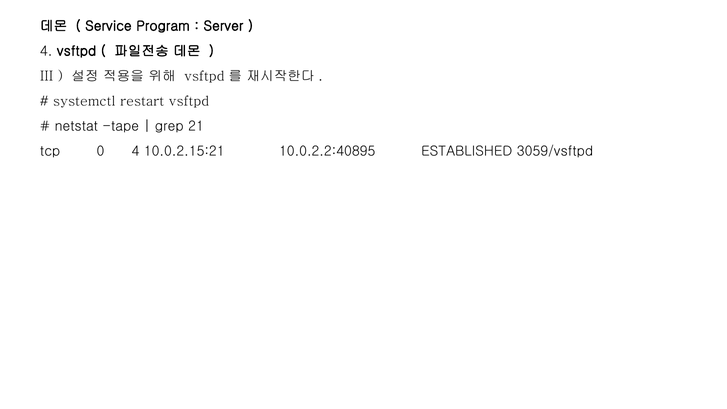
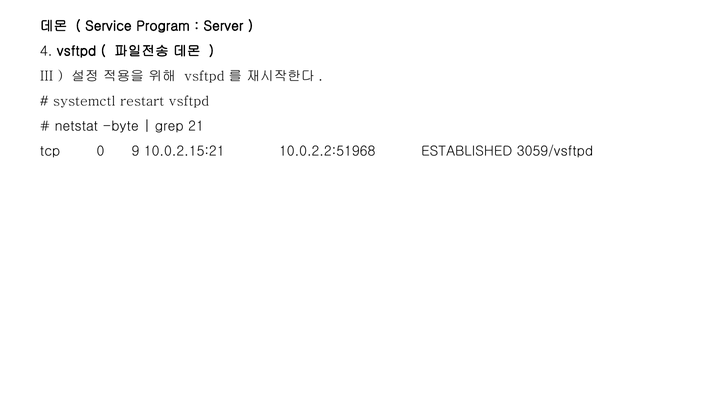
tape: tape -> byte
0 4: 4 -> 9
10.0.2.2:40895: 10.0.2.2:40895 -> 10.0.2.2:51968
